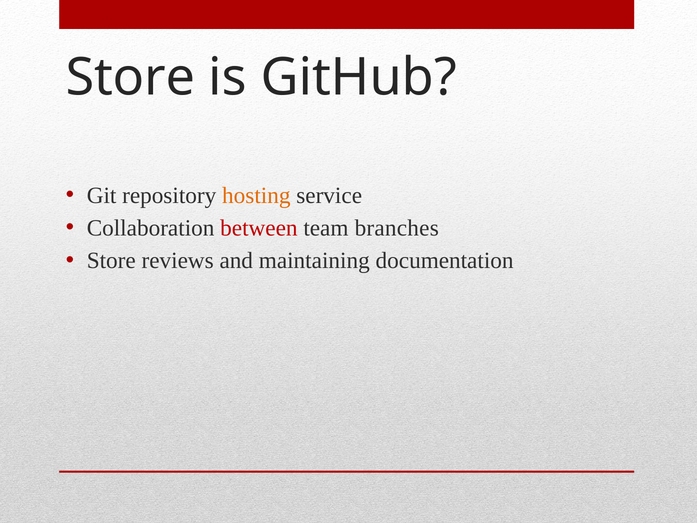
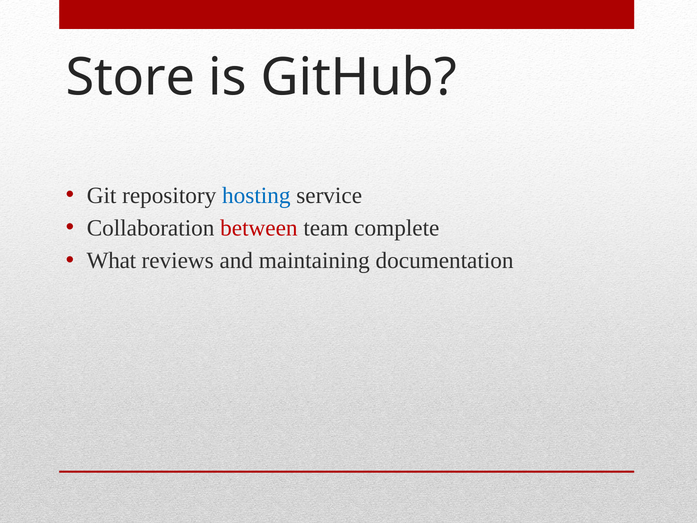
hosting colour: orange -> blue
branches: branches -> complete
Store at (111, 261): Store -> What
